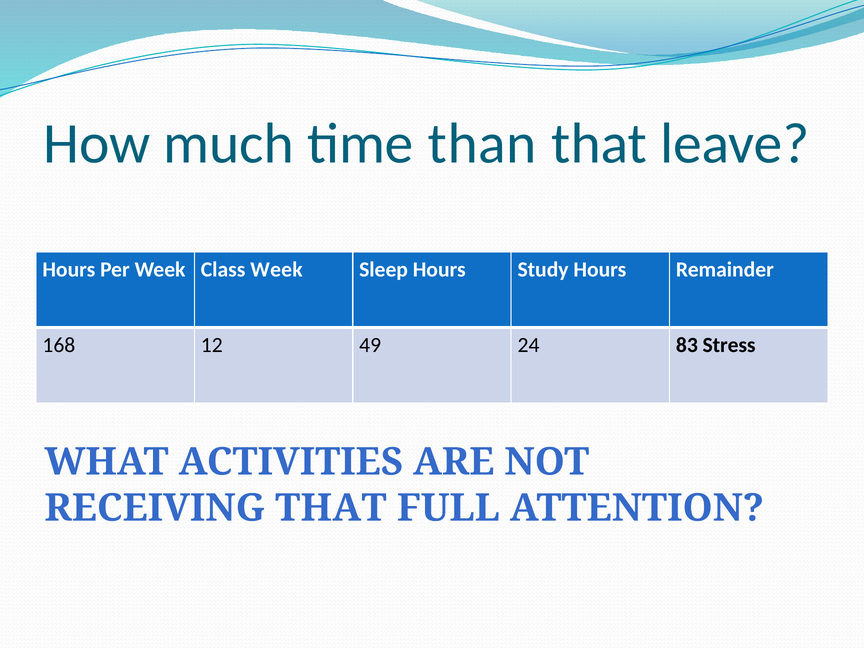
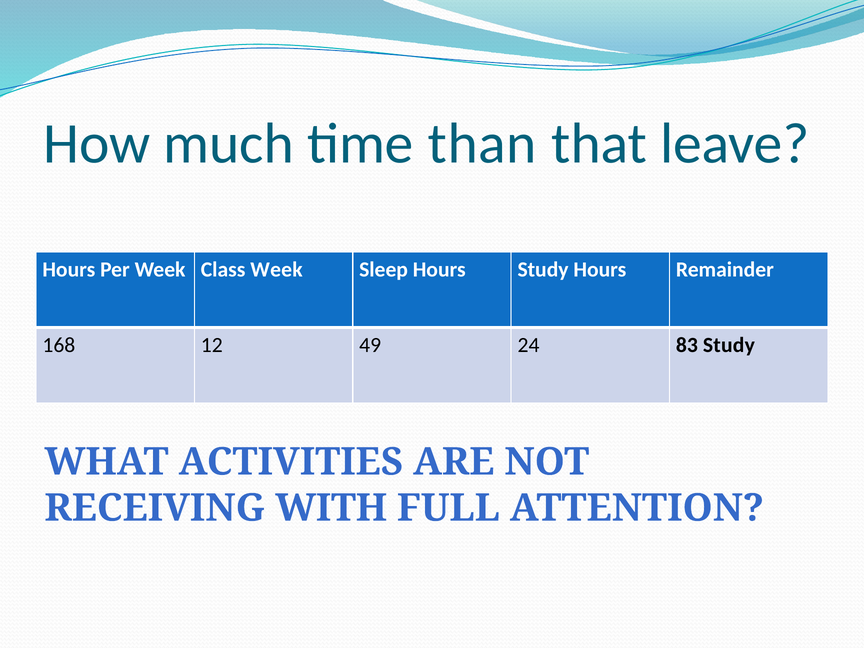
83 Stress: Stress -> Study
RECEIVING THAT: THAT -> WITH
